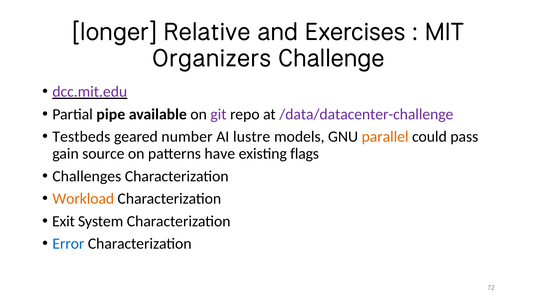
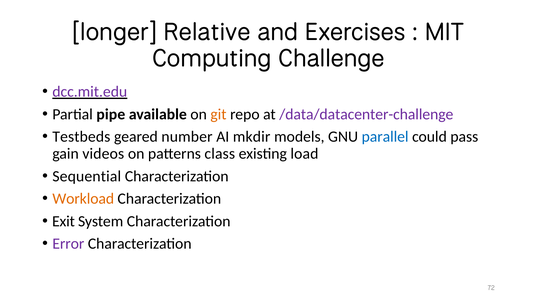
Organizers: Organizers -> Computing
git colour: purple -> orange
lustre: lustre -> mkdir
parallel colour: orange -> blue
source: source -> videos
have: have -> class
flags: flags -> load
Challenges: Challenges -> Sequential
Error colour: blue -> purple
